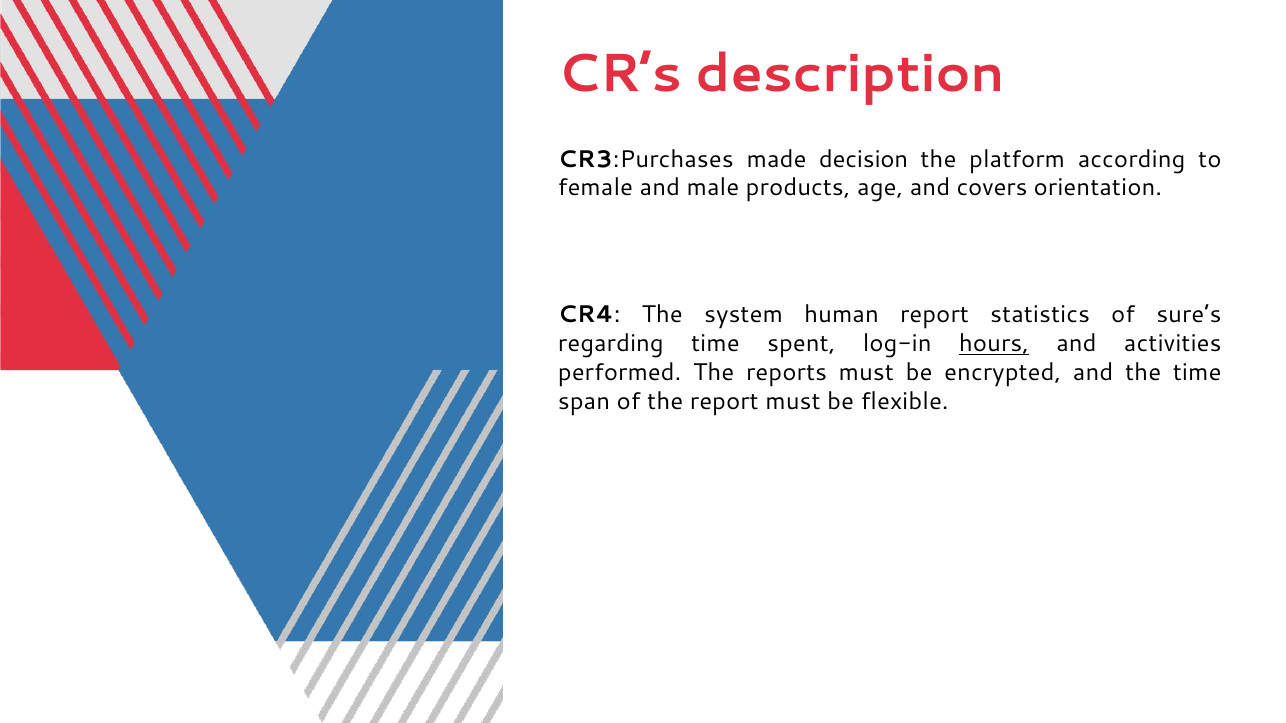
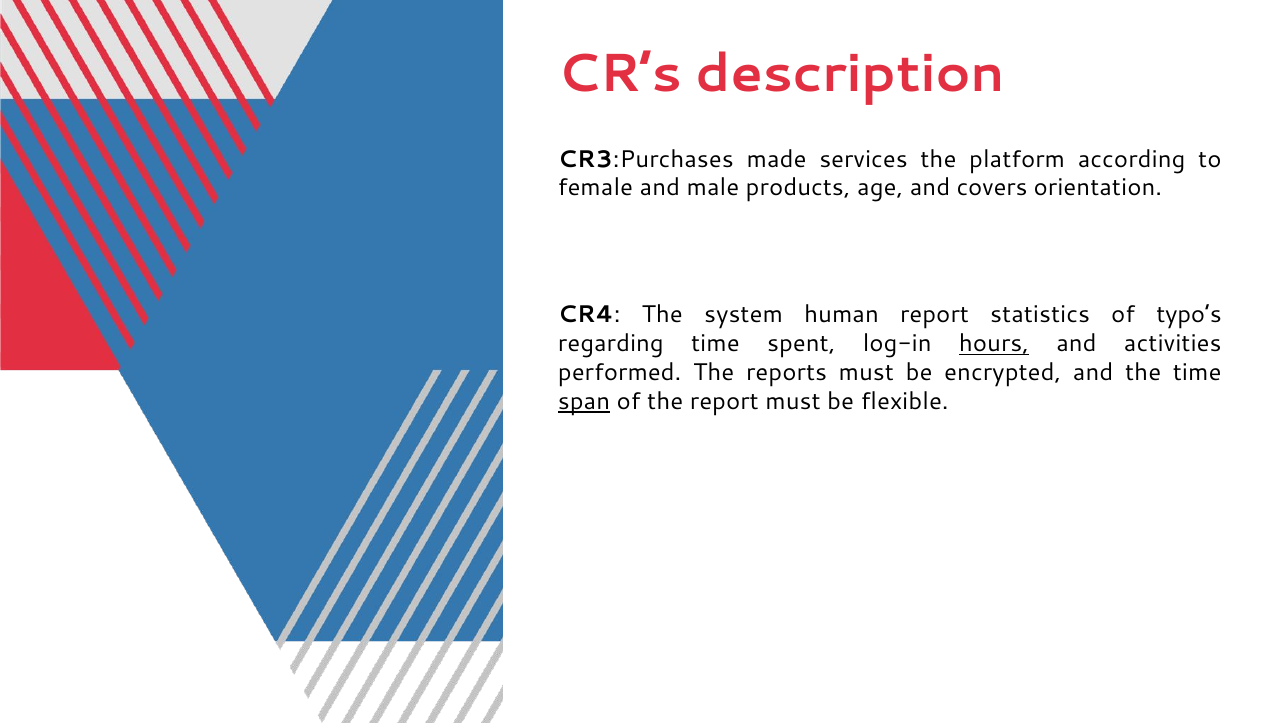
decision: decision -> services
sure’s: sure’s -> typo’s
span underline: none -> present
